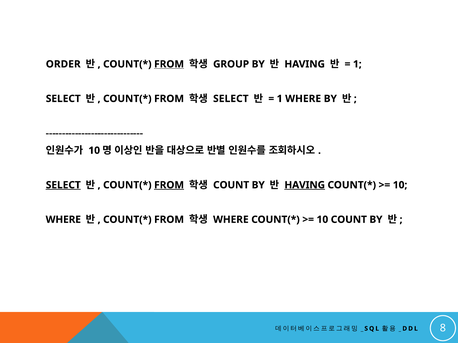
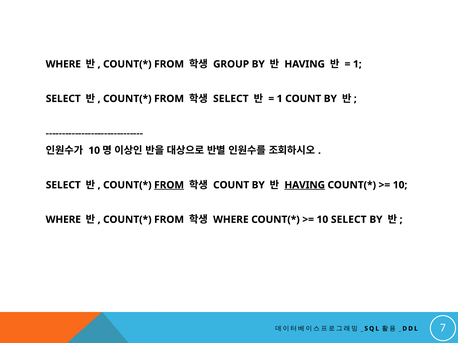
ORDER at (63, 64): ORDER -> WHERE
FROM at (169, 64) underline: present -> none
1 WHERE: WHERE -> COUNT
SELECT at (63, 185) underline: present -> none
10 COUNT: COUNT -> SELECT
8: 8 -> 7
